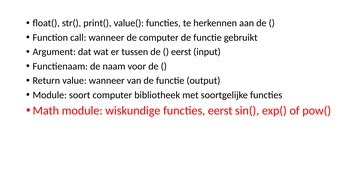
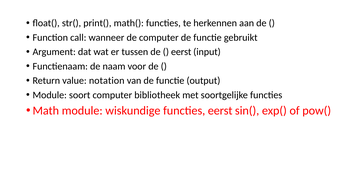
value(: value( -> math(
value wanneer: wanneer -> notation
